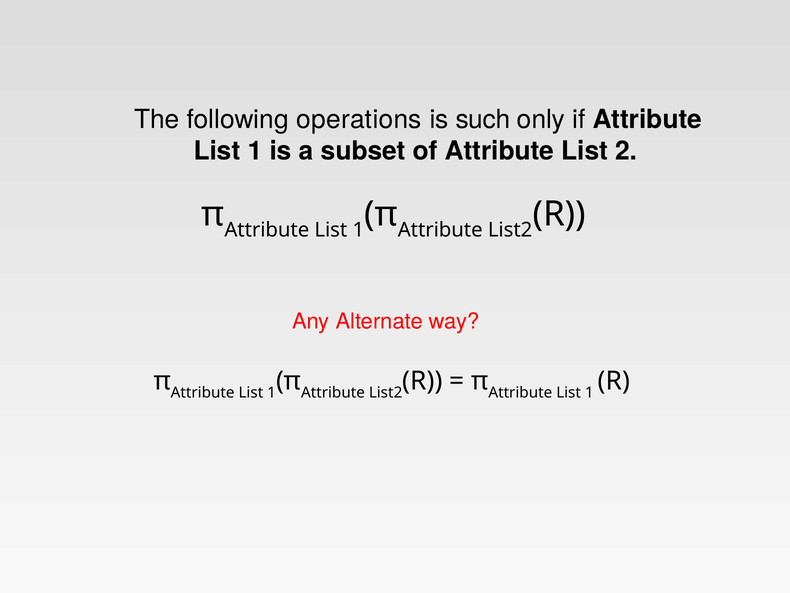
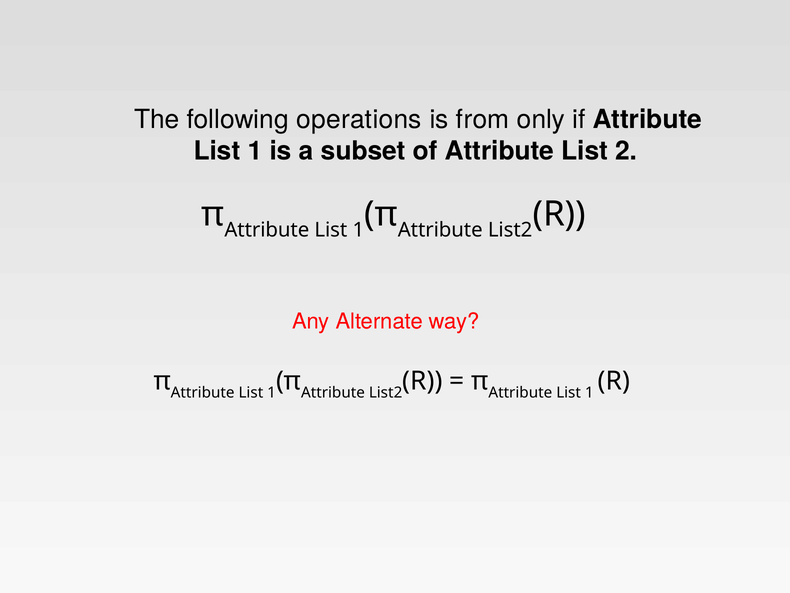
such: such -> from
